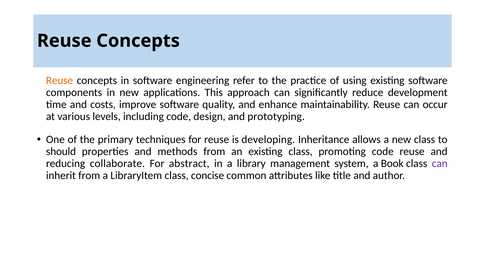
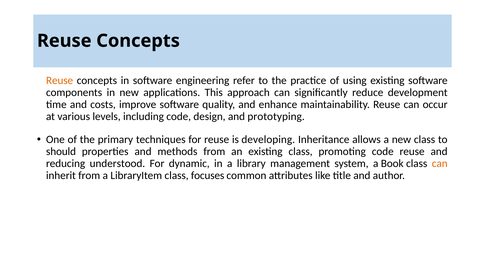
collaborate: collaborate -> understood
abstract: abstract -> dynamic
can at (440, 163) colour: purple -> orange
concise: concise -> focuses
